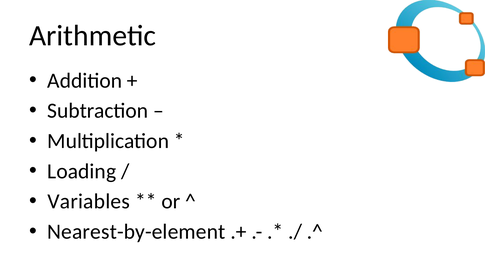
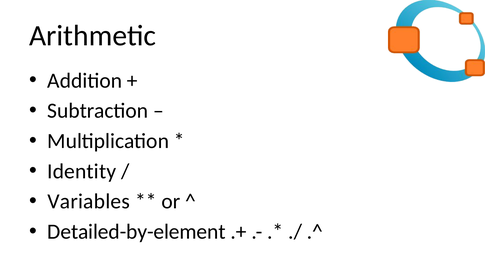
Loading: Loading -> Identity
Nearest-by-element: Nearest-by-element -> Detailed-by-element
